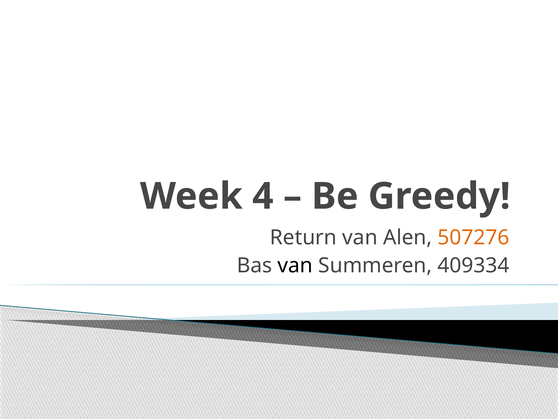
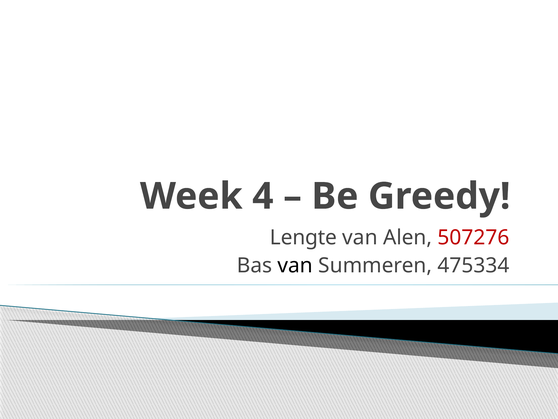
Return: Return -> Lengte
507276 colour: orange -> red
409334: 409334 -> 475334
